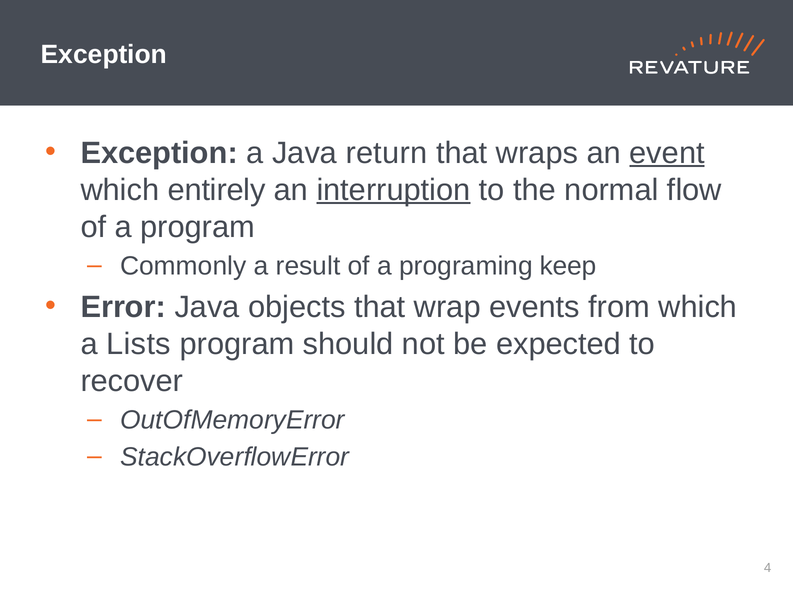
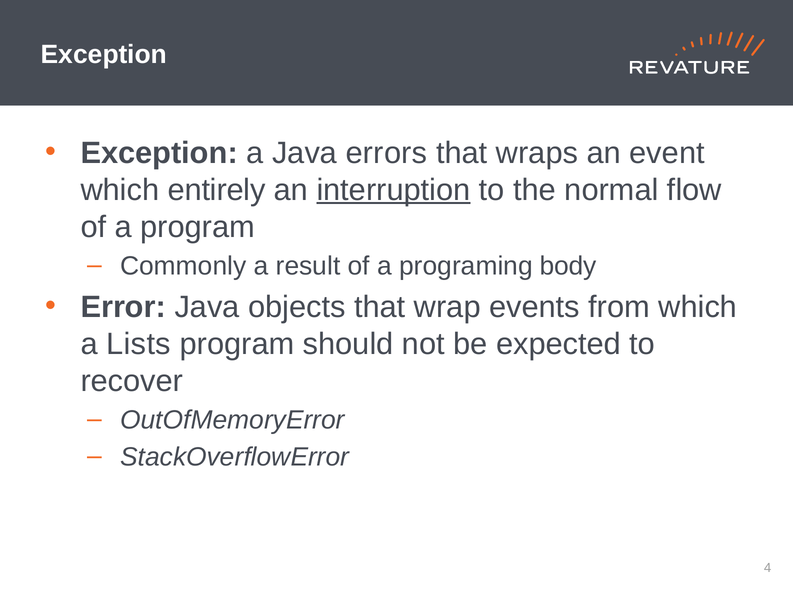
return: return -> errors
event underline: present -> none
keep: keep -> body
